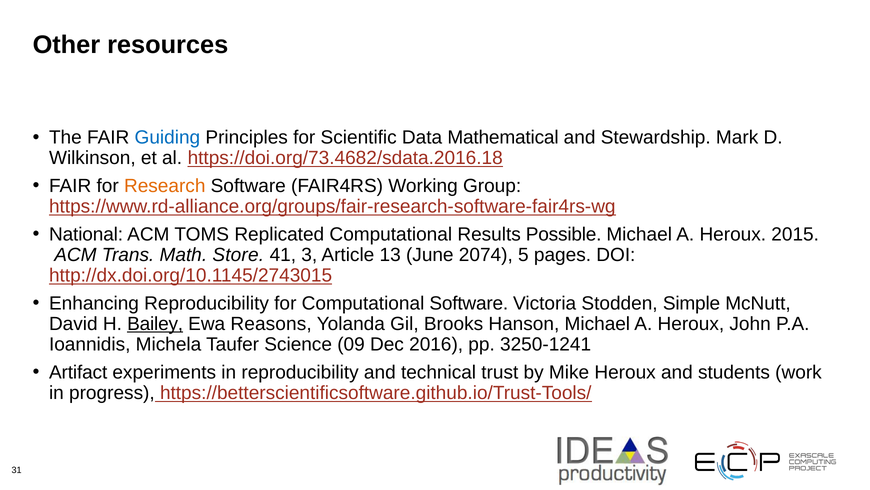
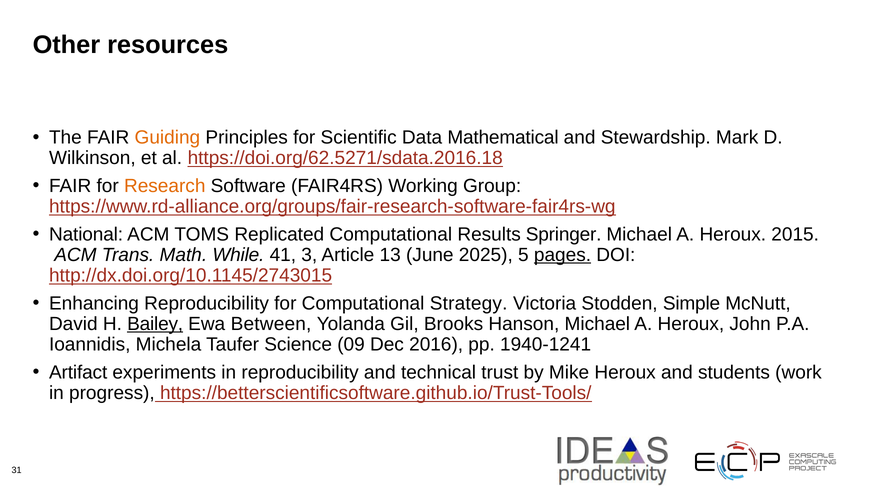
Guiding colour: blue -> orange
https://doi.org/73.4682/sdata.2016.18: https://doi.org/73.4682/sdata.2016.18 -> https://doi.org/62.5271/sdata.2016.18
Possible: Possible -> Springer
Store: Store -> While
2074: 2074 -> 2025
pages underline: none -> present
Computational Software: Software -> Strategy
Reasons: Reasons -> Between
3250-1241: 3250-1241 -> 1940-1241
